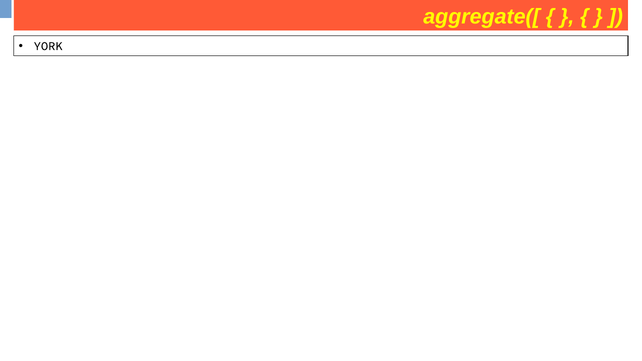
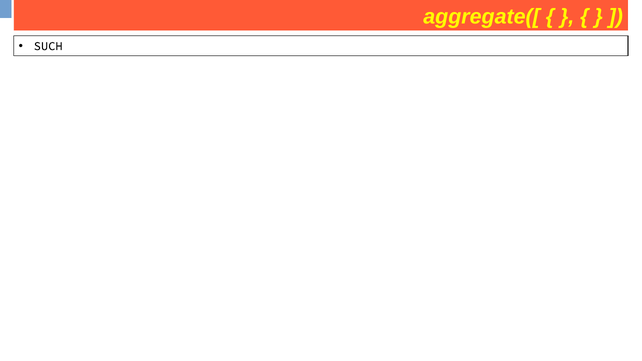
YORK: YORK -> SUCH
